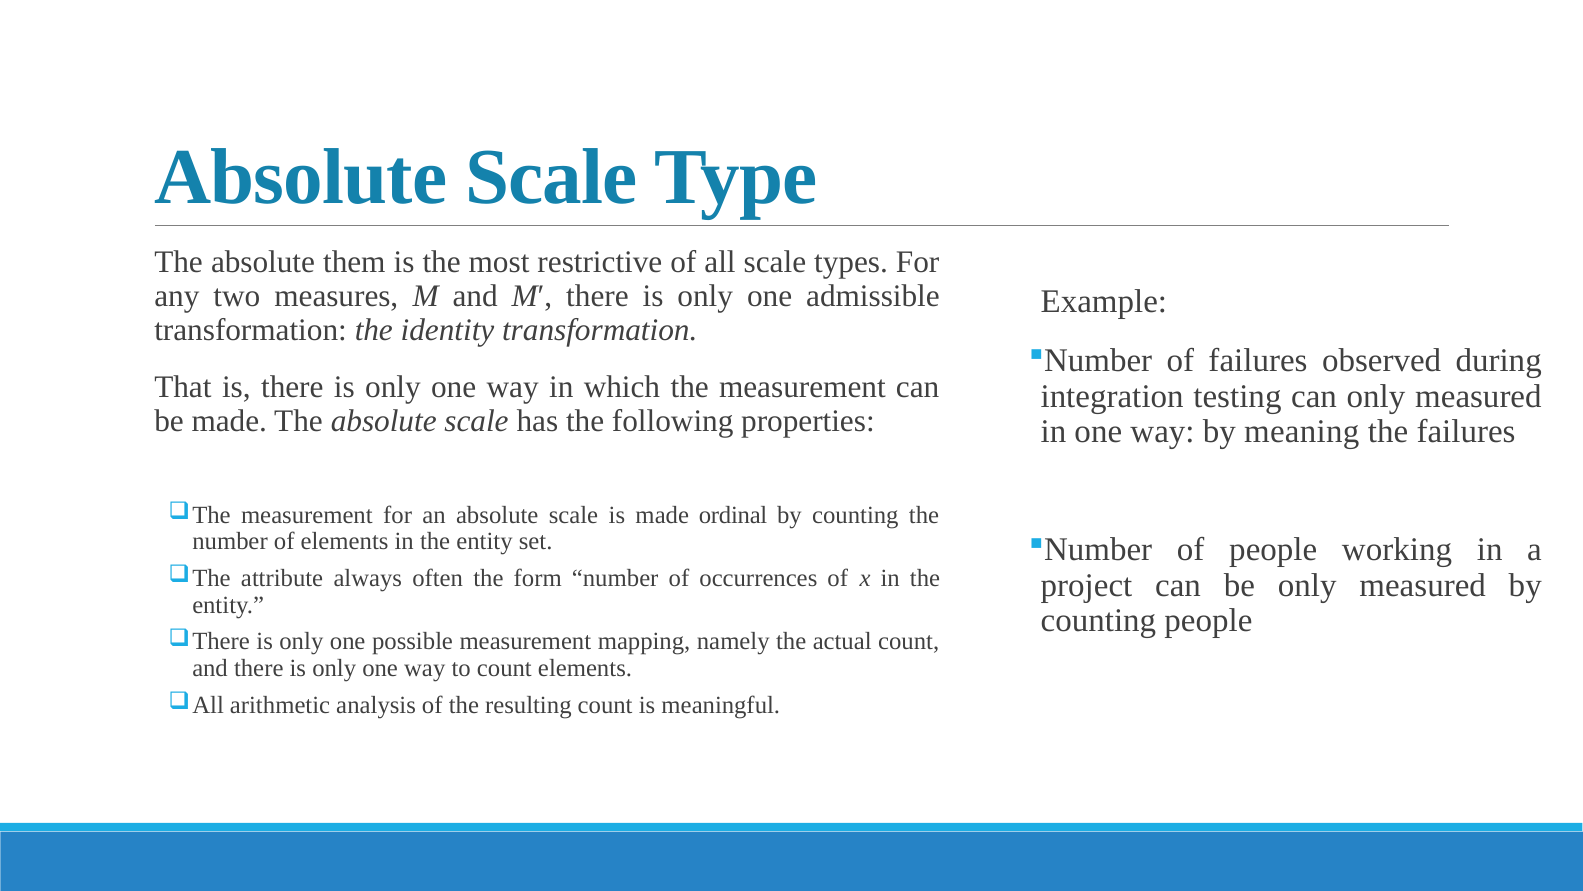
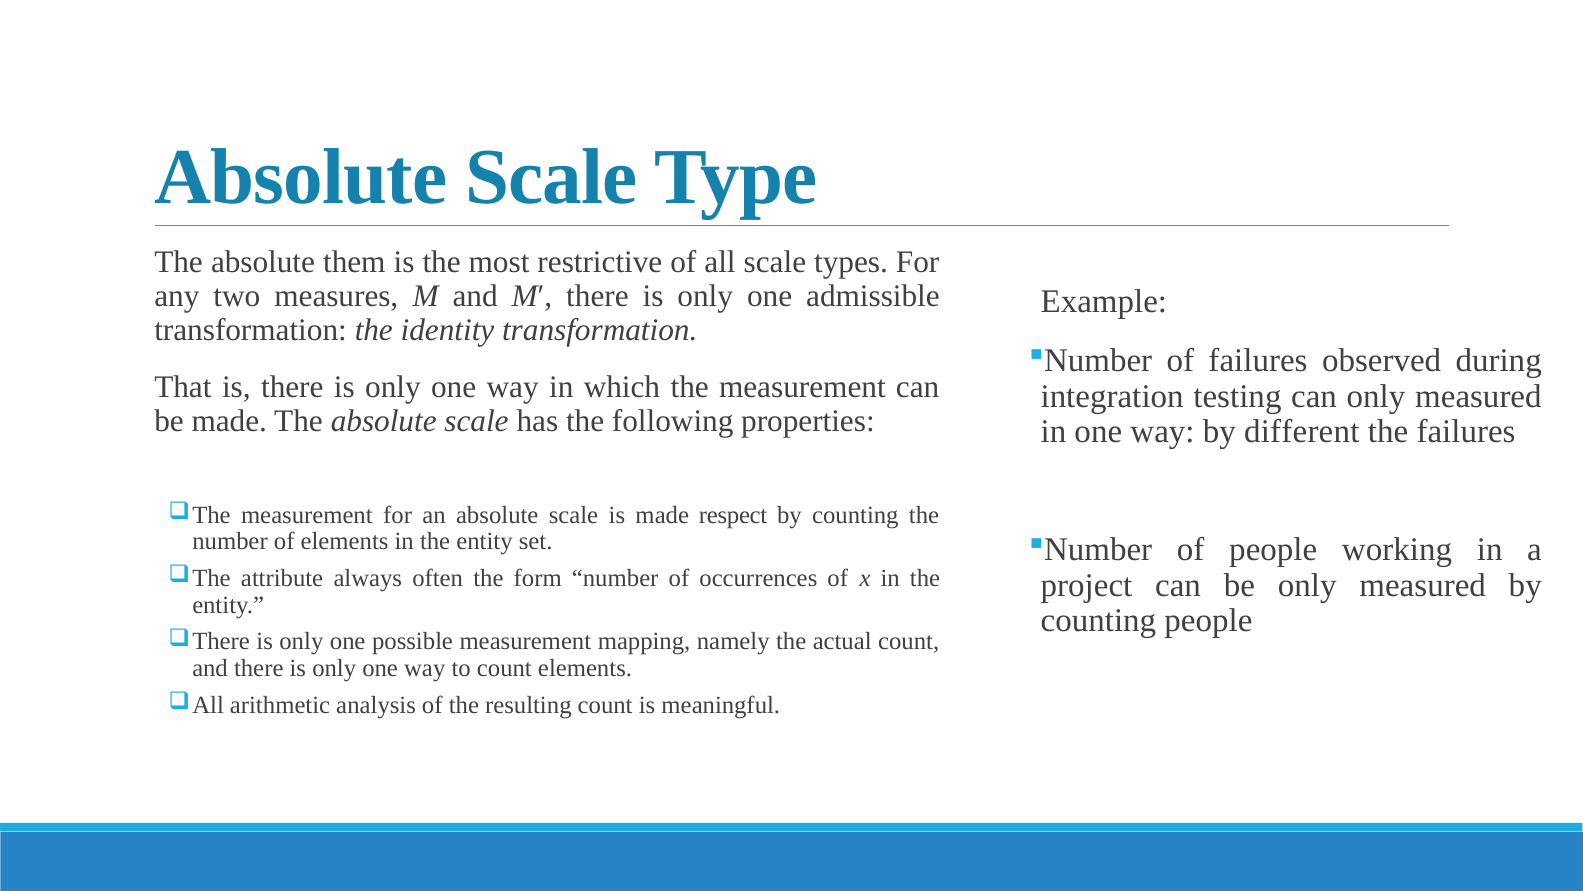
meaning: meaning -> different
ordinal: ordinal -> respect
